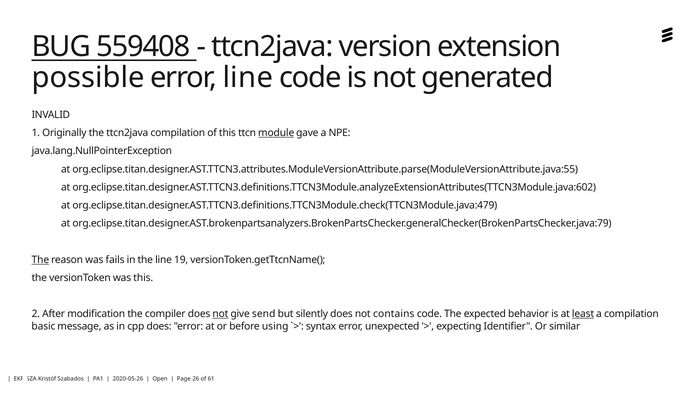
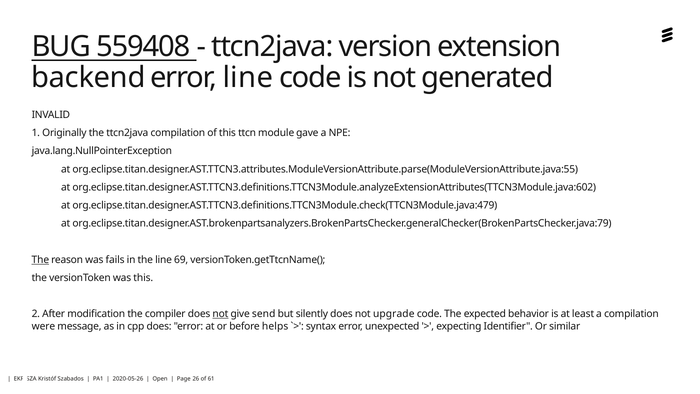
possible: possible -> backend
module underline: present -> none
19: 19 -> 69
contains: contains -> upgrade
least underline: present -> none
basic: basic -> were
using: using -> helps
